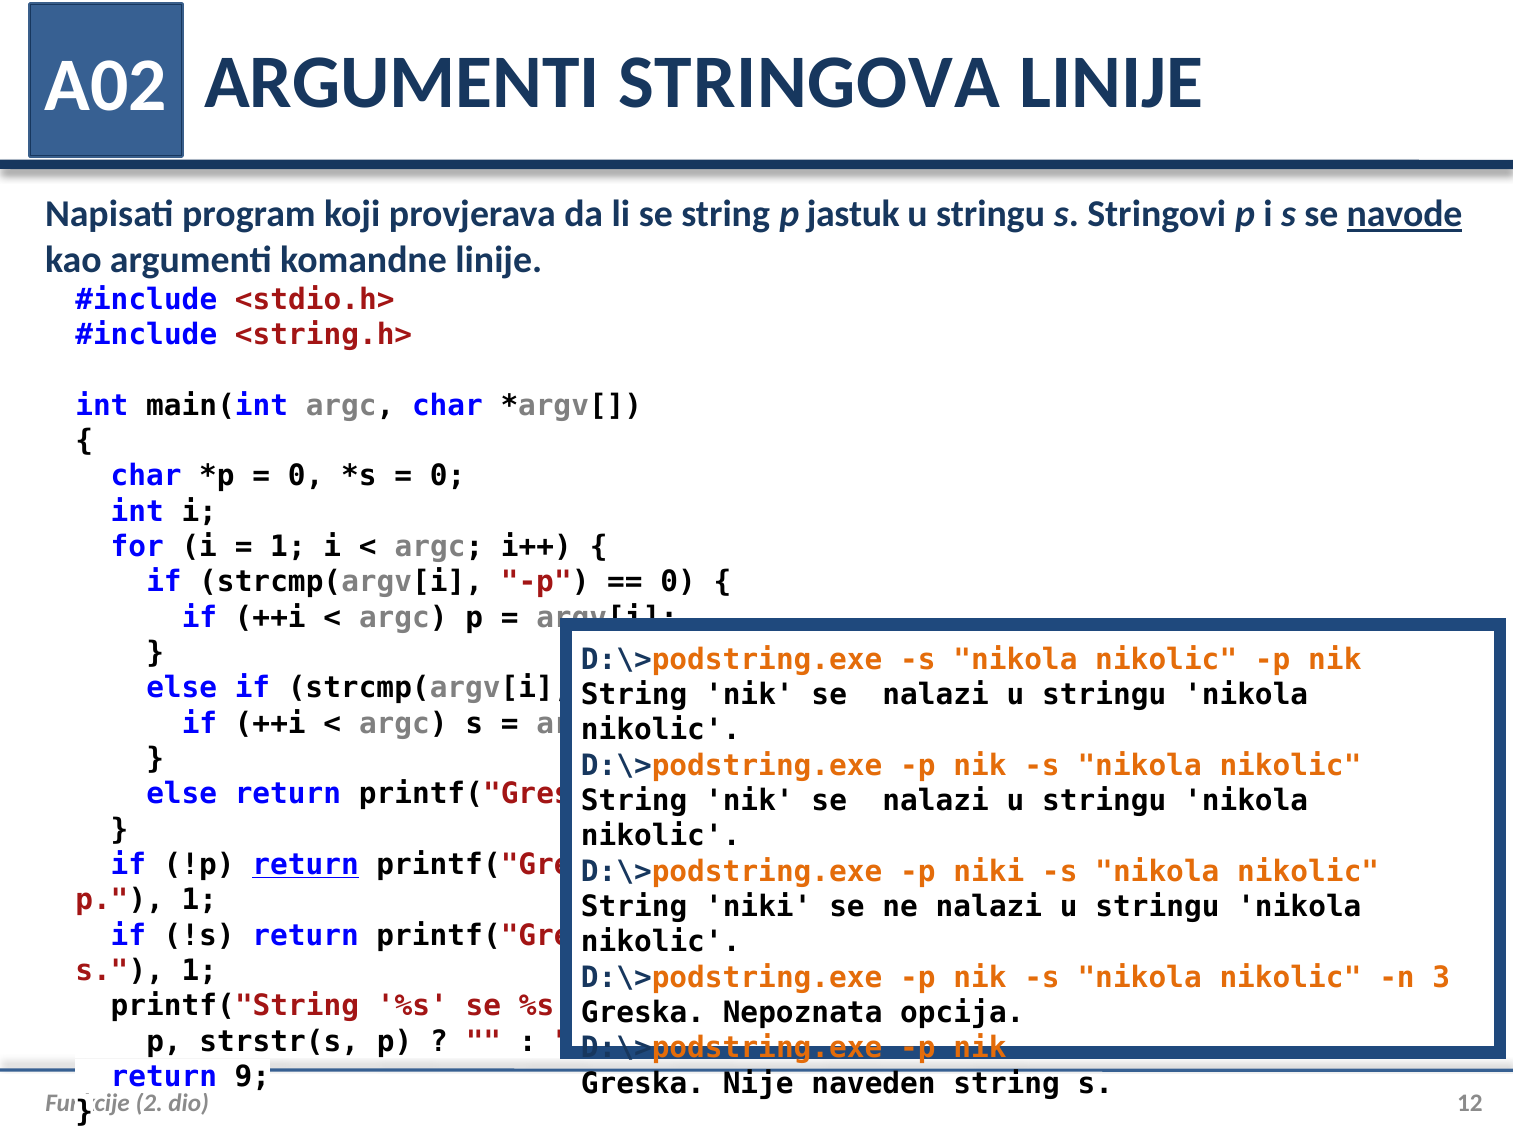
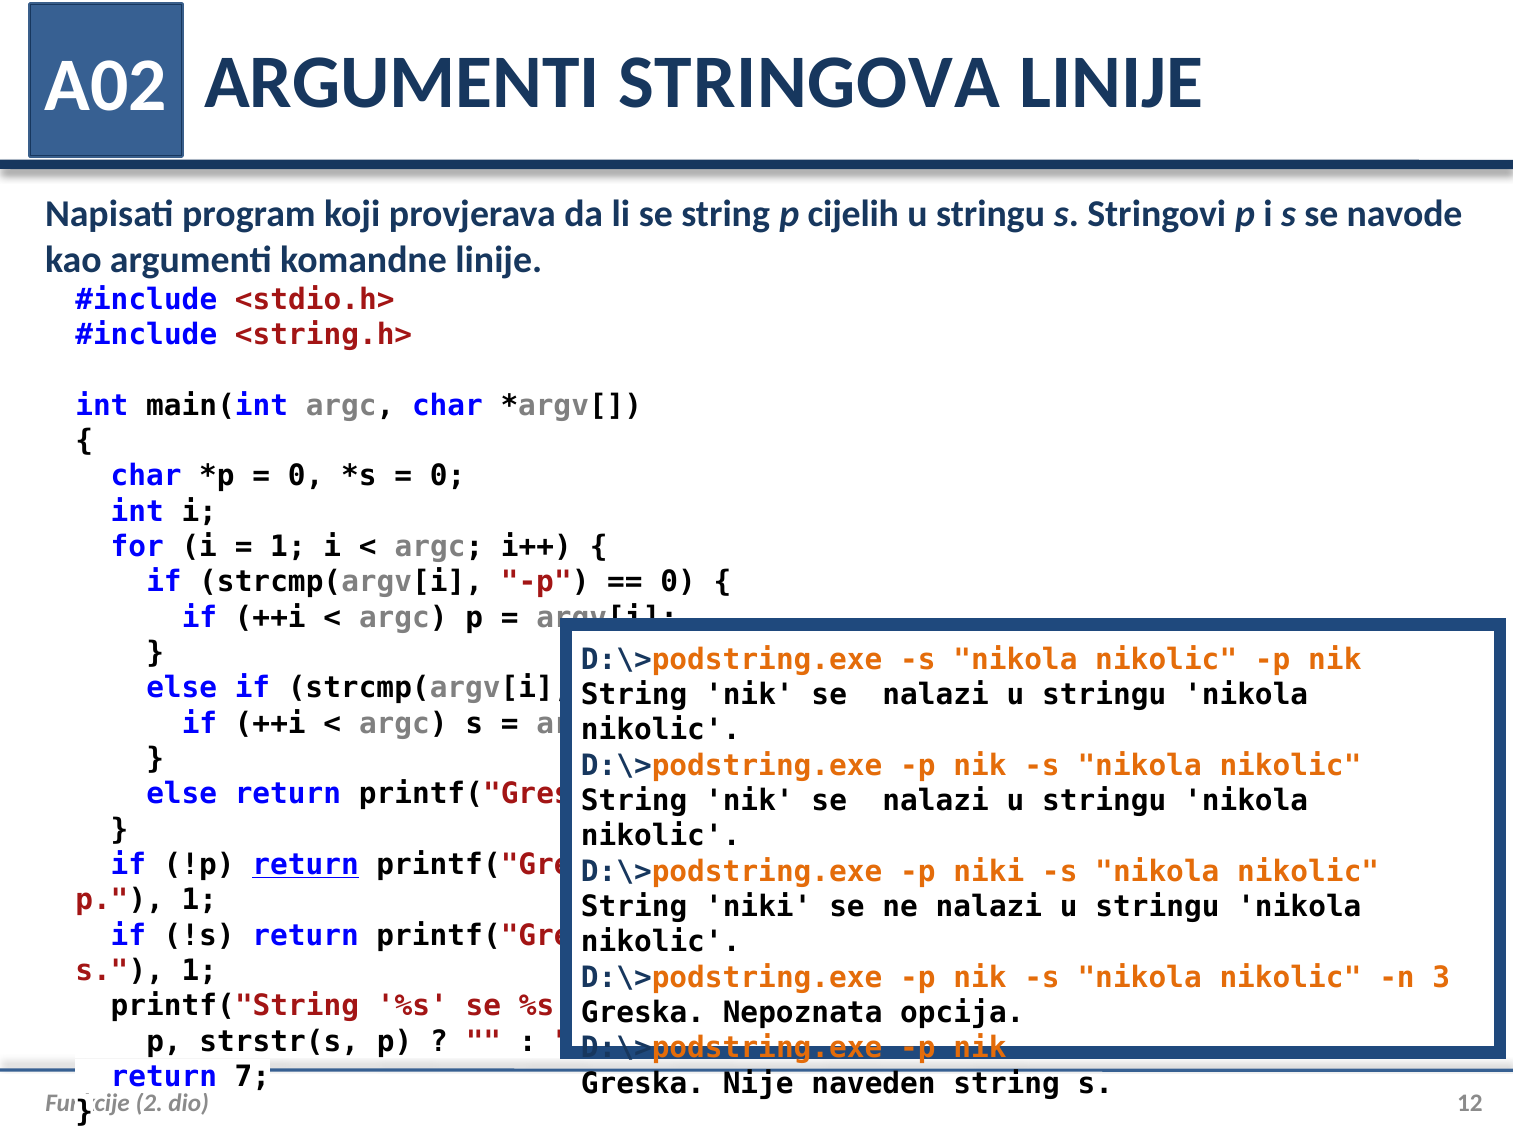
jastuk: jastuk -> cijelih
navode underline: present -> none
9: 9 -> 7
